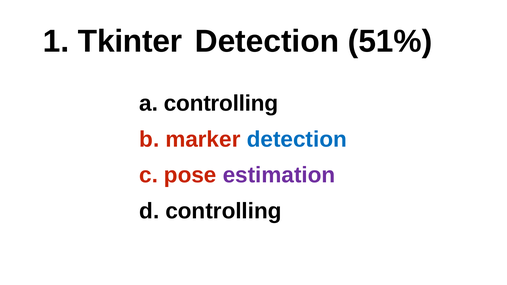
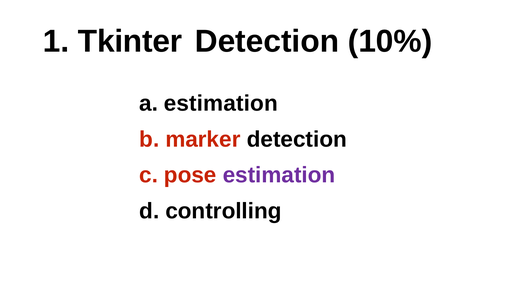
51%: 51% -> 10%
controlling at (221, 103): controlling -> estimation
detection at (297, 140) colour: blue -> black
